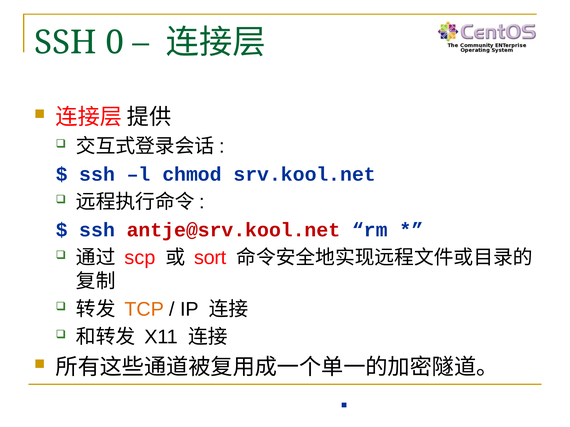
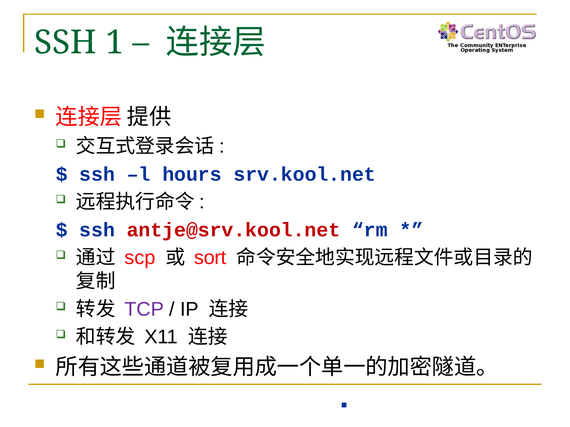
0: 0 -> 1
chmod: chmod -> hours
TCP colour: orange -> purple
